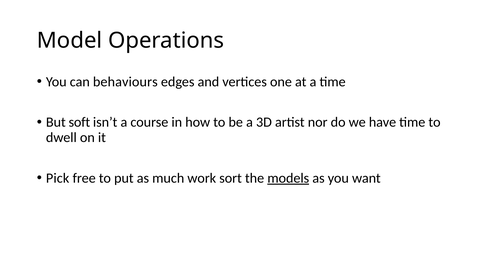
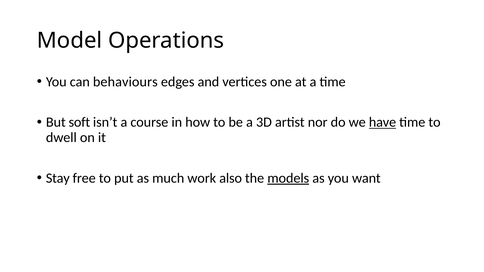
have underline: none -> present
Pick: Pick -> Stay
sort: sort -> also
